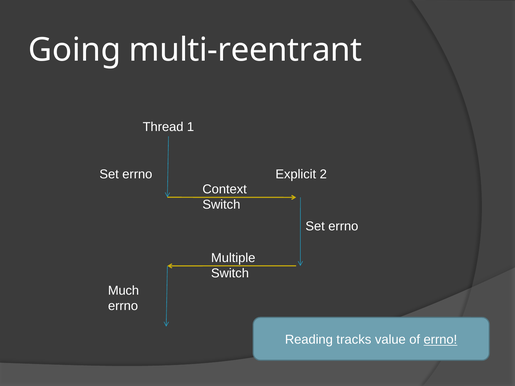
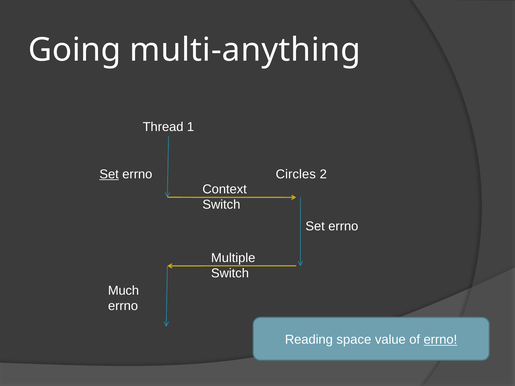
multi-reentrant: multi-reentrant -> multi-anything
Set at (109, 174) underline: none -> present
Explicit: Explicit -> Circles
tracks: tracks -> space
